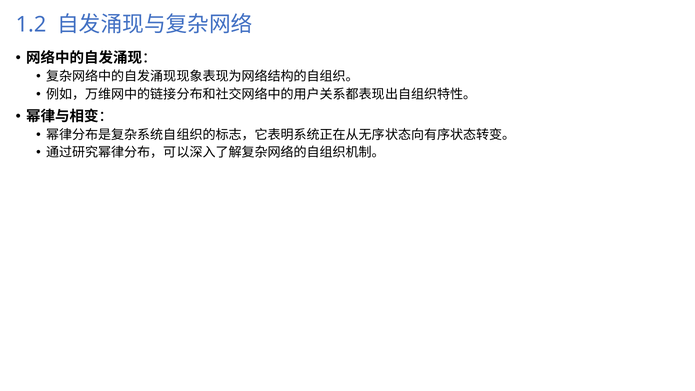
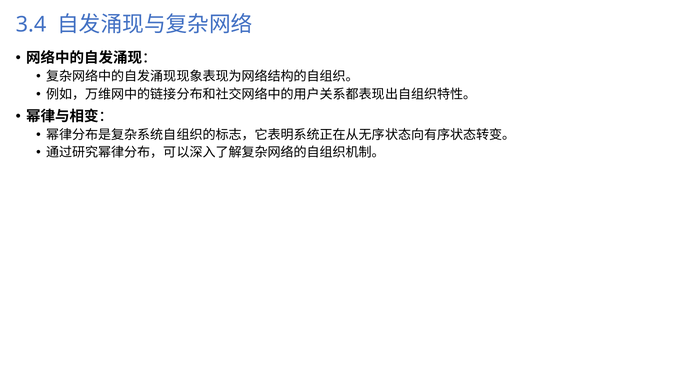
1.2: 1.2 -> 3.4
